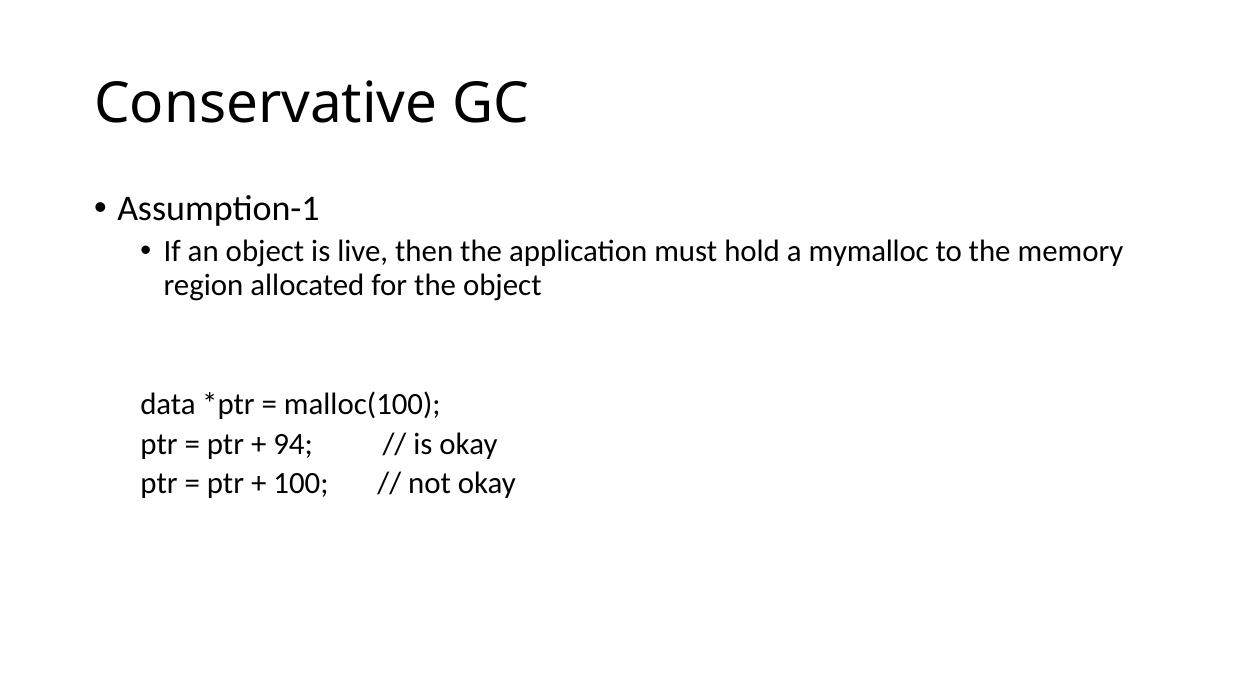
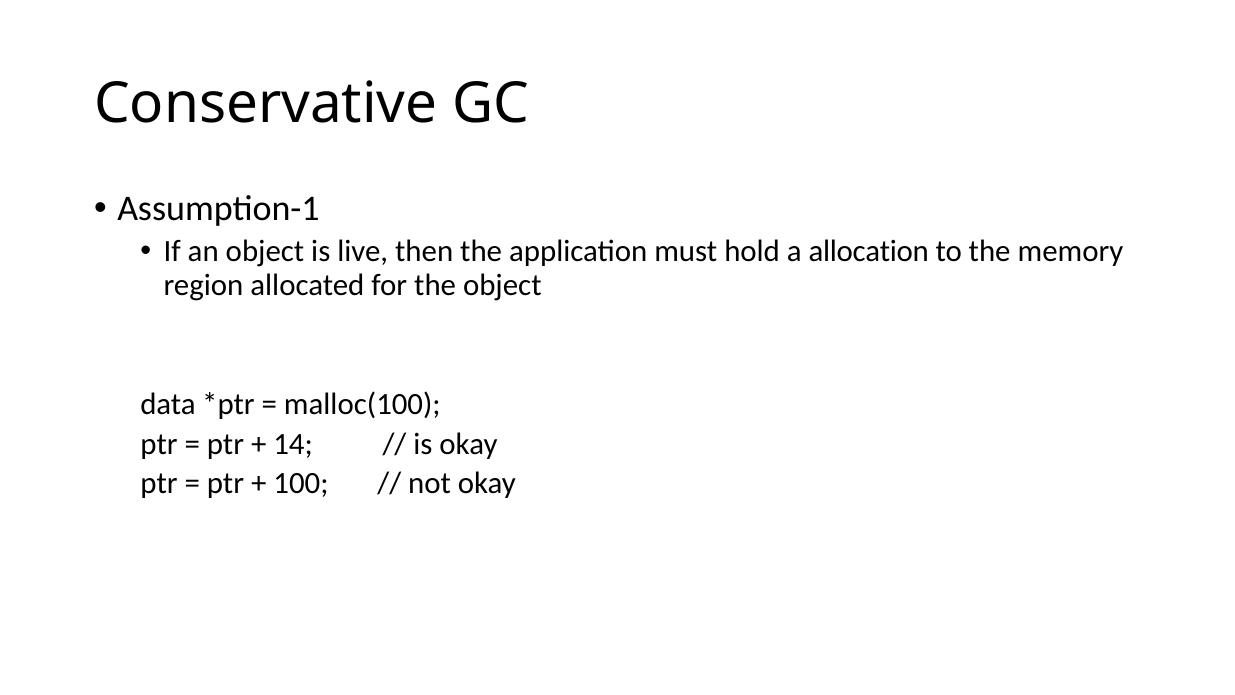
mymalloc: mymalloc -> allocation
94: 94 -> 14
